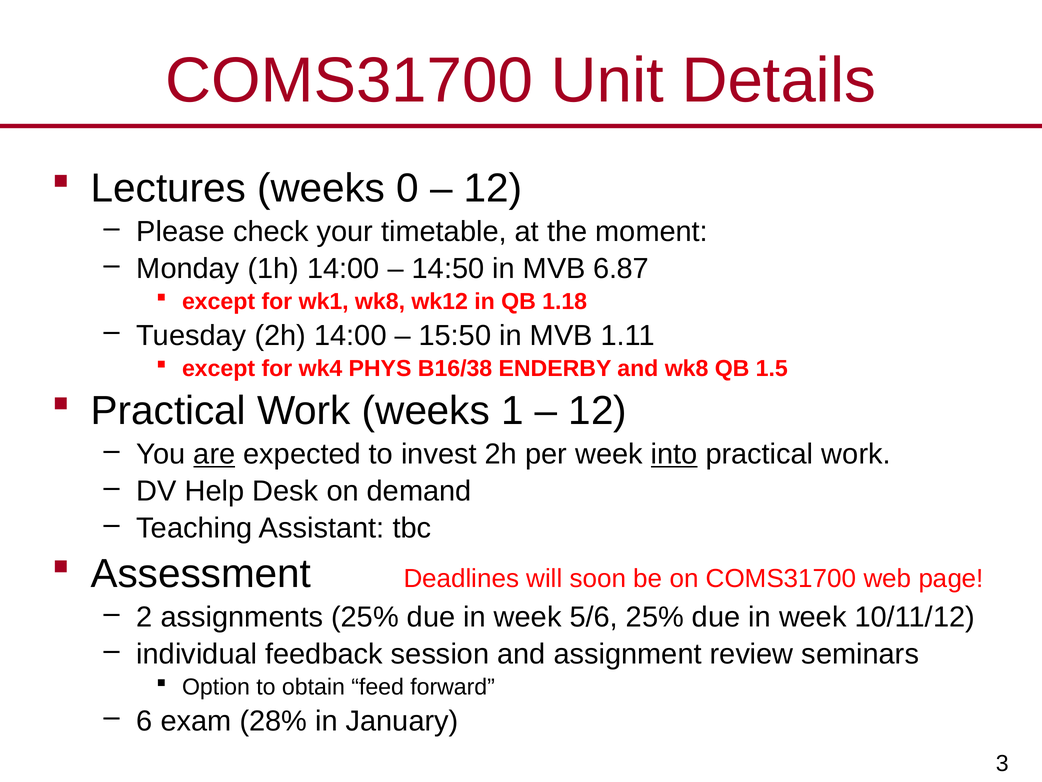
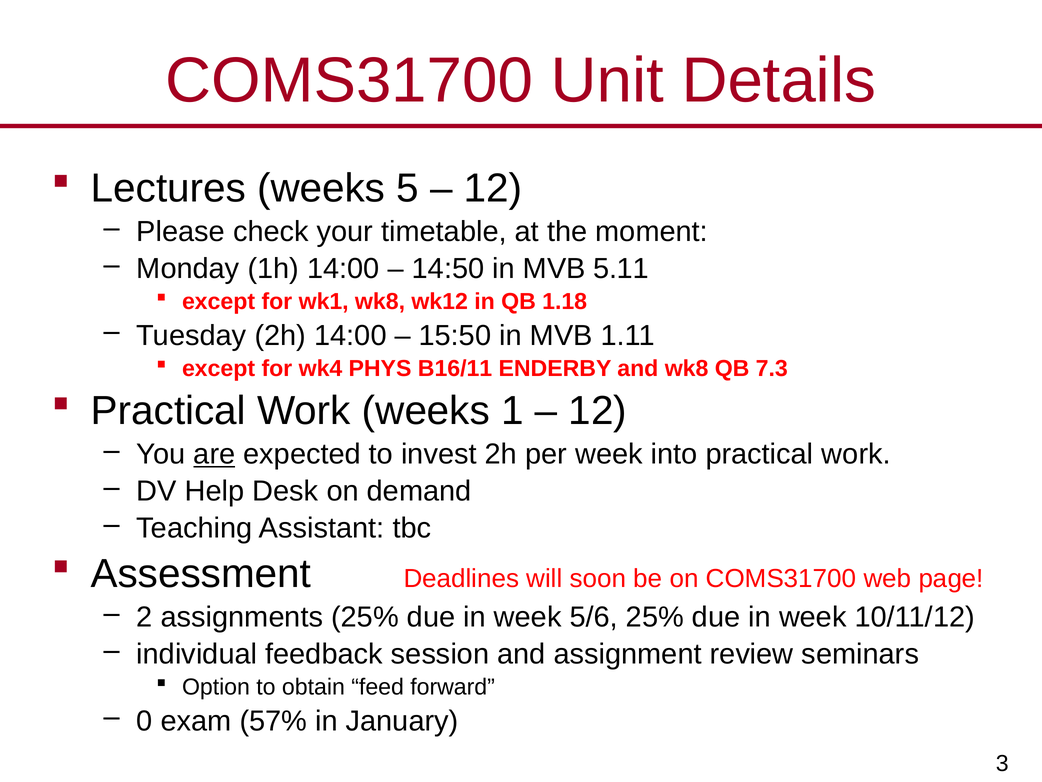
0: 0 -> 5
6.87: 6.87 -> 5.11
B16/38: B16/38 -> B16/11
1.5: 1.5 -> 7.3
into underline: present -> none
6: 6 -> 0
28%: 28% -> 57%
